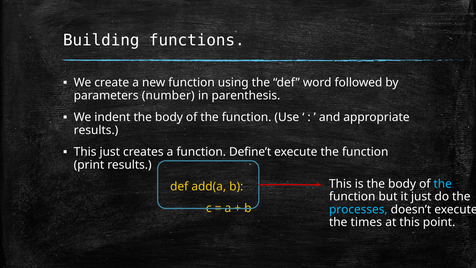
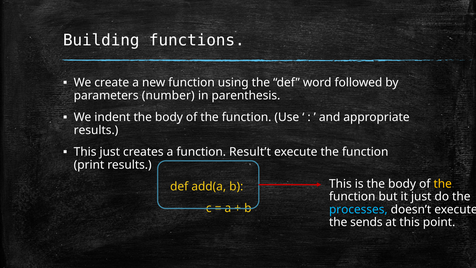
Define’t: Define’t -> Result’t
the at (443, 184) colour: light blue -> yellow
times: times -> sends
